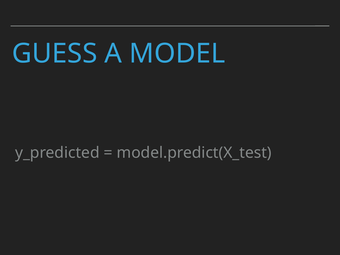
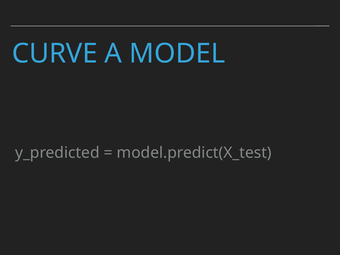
GUESS: GUESS -> CURVE
